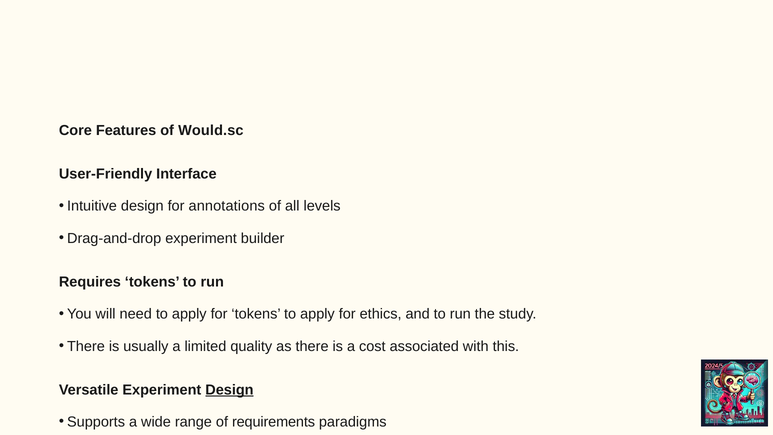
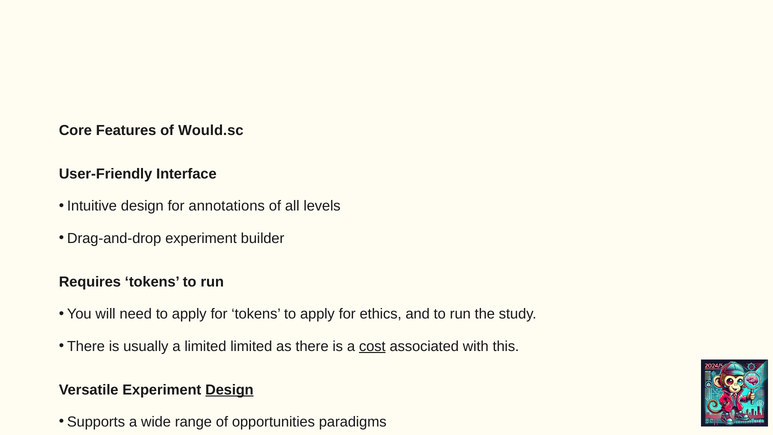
limited quality: quality -> limited
cost underline: none -> present
requirements: requirements -> opportunities
